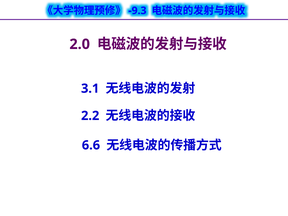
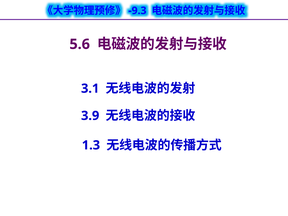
2.0: 2.0 -> 5.6
2.2: 2.2 -> 3.9
6.6: 6.6 -> 1.3
